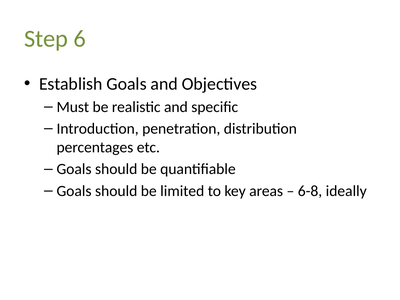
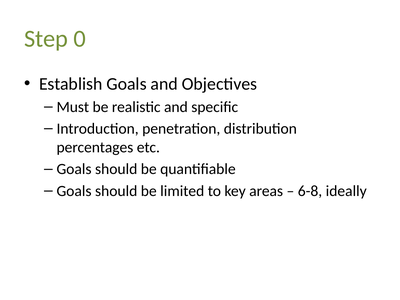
6: 6 -> 0
